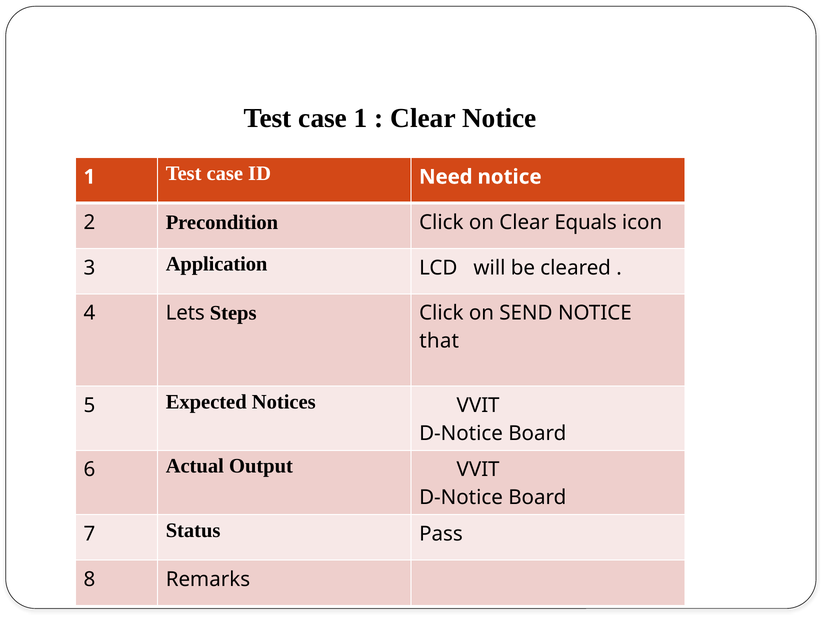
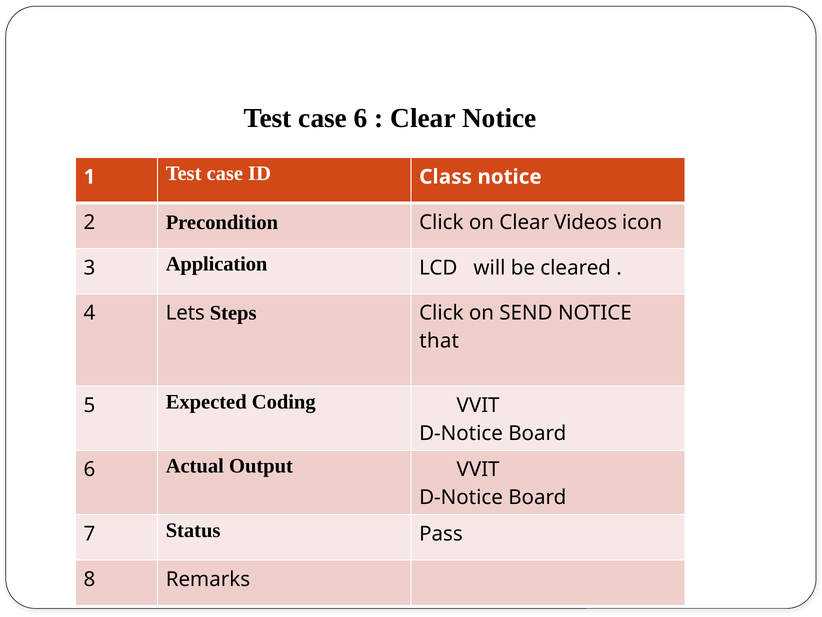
case 1: 1 -> 6
Need: Need -> Class
Equals: Equals -> Videos
Notices: Notices -> Coding
